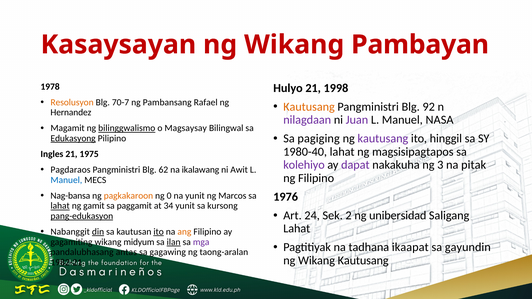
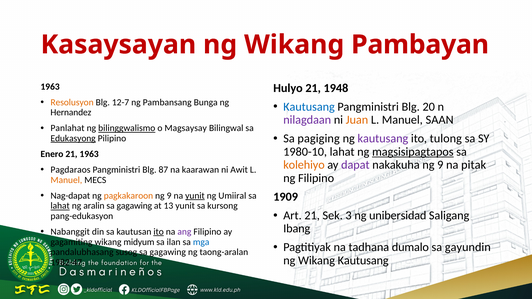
1978 at (50, 87): 1978 -> 1963
1998: 1998 -> 1948
70-7: 70-7 -> 12-7
Rafael: Rafael -> Bunga
Kautusang at (309, 107) colour: orange -> blue
92: 92 -> 20
Juan colour: purple -> orange
NASA: NASA -> SAAN
Magamit: Magamit -> Panlahat
hinggil: hinggil -> tulong
1980-40: 1980-40 -> 1980-10
magsisipagtapos underline: none -> present
Ingles: Ingles -> Enero
21 1975: 1975 -> 1963
kolehiyo colour: purple -> orange
nakakuha ng 3: 3 -> 9
62: 62 -> 87
ikalawang: ikalawang -> kaarawan
Manuel at (66, 180) colour: blue -> orange
Nag-bansa: Nag-bansa -> Nag-dapat
0 at (169, 196): 0 -> 9
yunit at (195, 196) underline: none -> present
Marcos: Marcos -> Umiiral
1976: 1976 -> 1909
gamit: gamit -> aralin
paggamit at (134, 206): paggamit -> gagawing
34: 34 -> 13
Art 24: 24 -> 21
2: 2 -> 3
pang-edukasyon underline: present -> none
Lahat at (297, 229): Lahat -> Ibang
din underline: present -> none
ang colour: orange -> purple
ilan underline: present -> none
mga colour: purple -> blue
ikaapat: ikaapat -> dumalo
antas: antas -> susog
1982-21: 1982-21 -> 1982-47
